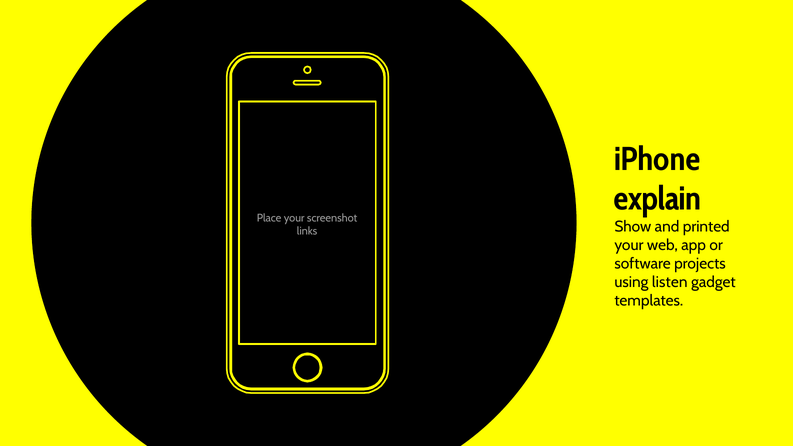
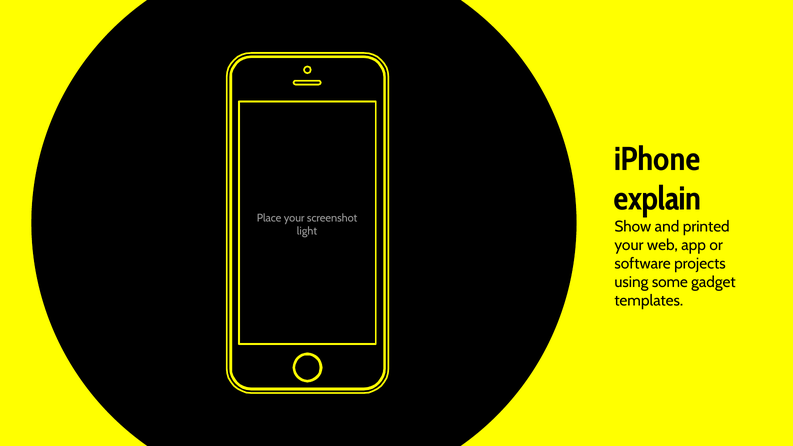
links: links -> light
listen: listen -> some
